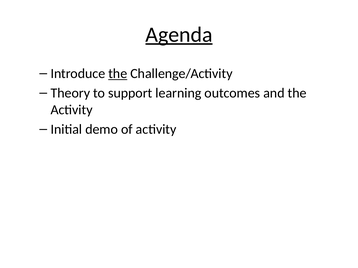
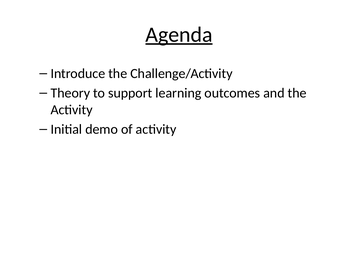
the at (118, 74) underline: present -> none
